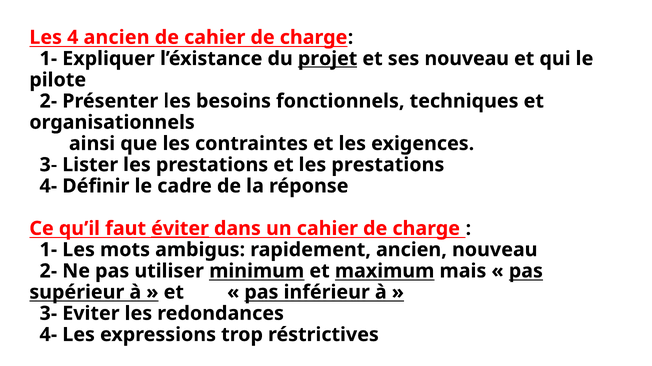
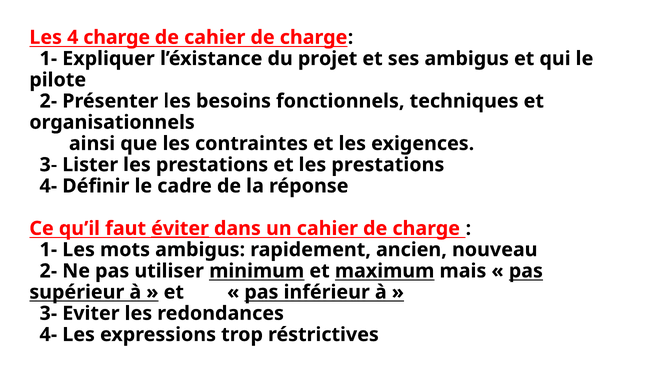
4 ancien: ancien -> charge
projet underline: present -> none
ses nouveau: nouveau -> ambigus
